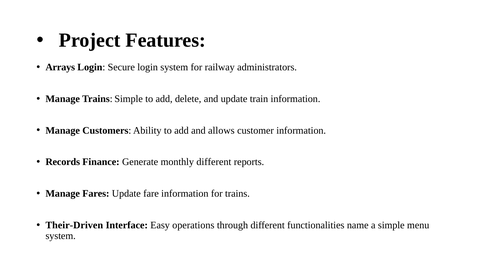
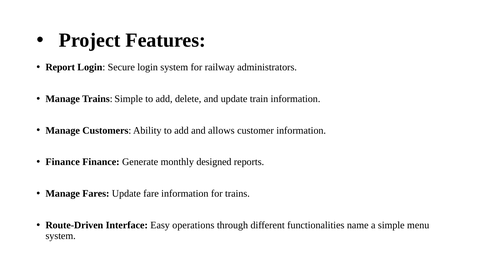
Arrays: Arrays -> Report
Records at (63, 162): Records -> Finance
monthly different: different -> designed
Their-Driven: Their-Driven -> Route-Driven
